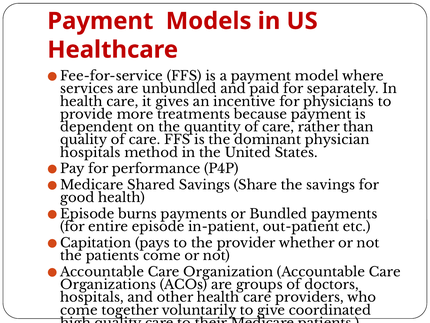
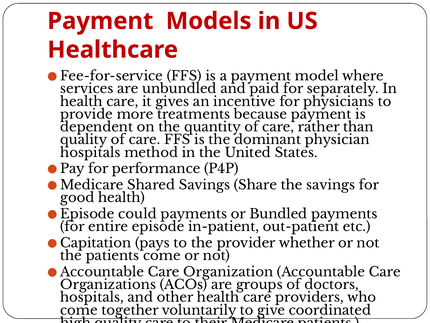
burns: burns -> could
